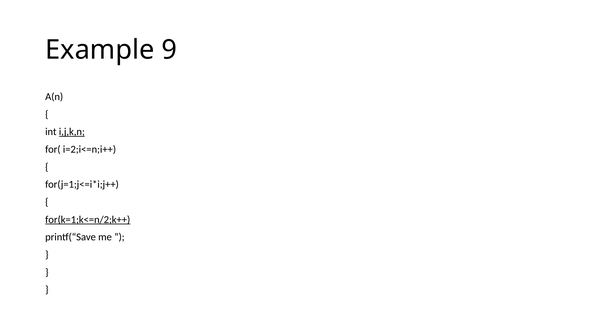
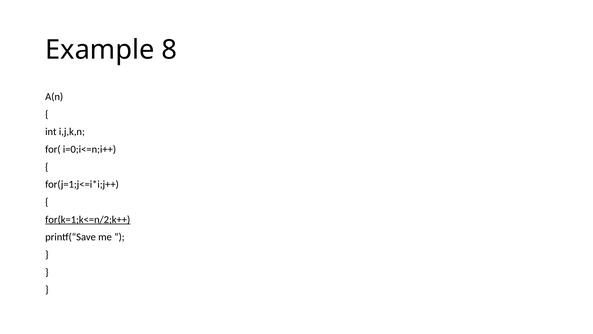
9: 9 -> 8
i,j,k,n underline: present -> none
i=2;i<=n;i++: i=2;i<=n;i++ -> i=0;i<=n;i++
